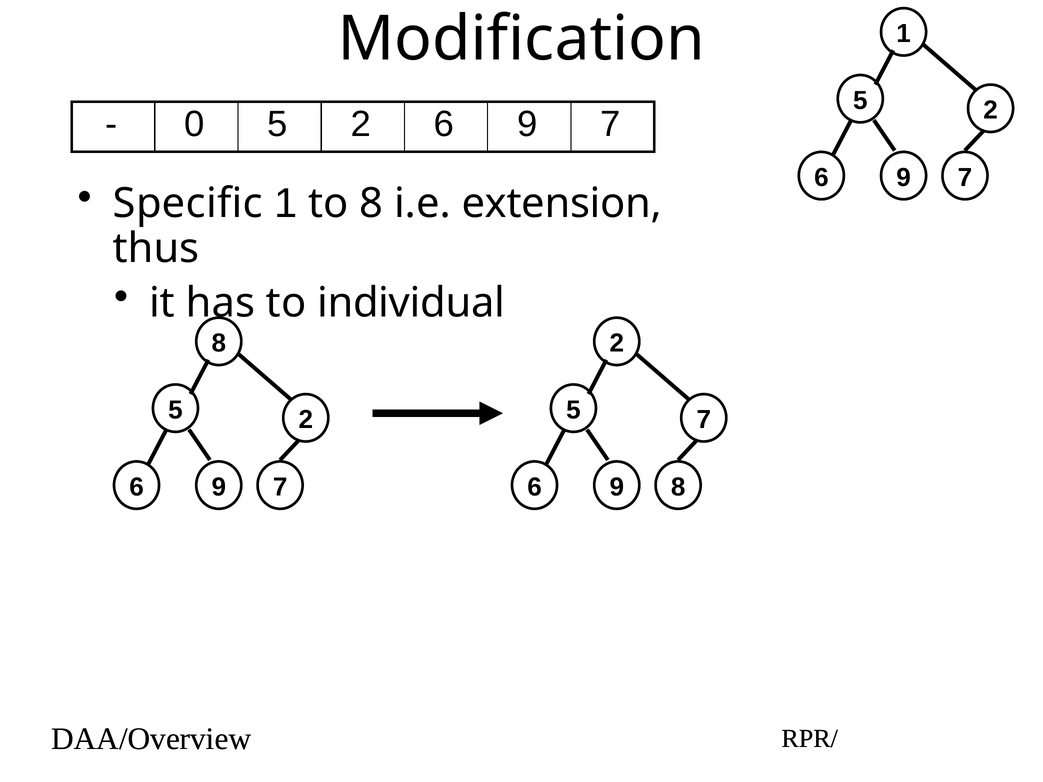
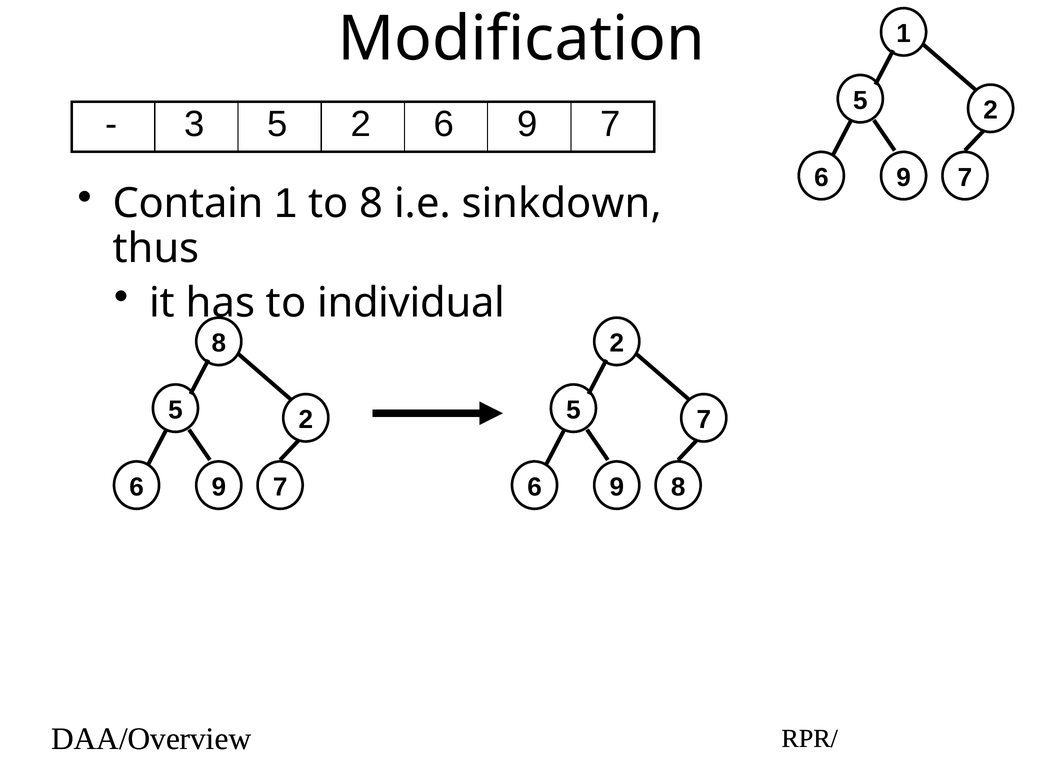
0: 0 -> 3
Specific: Specific -> Contain
extension: extension -> sinkdown
